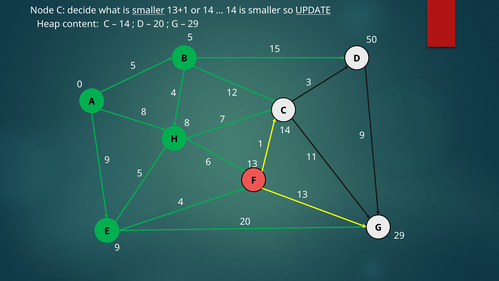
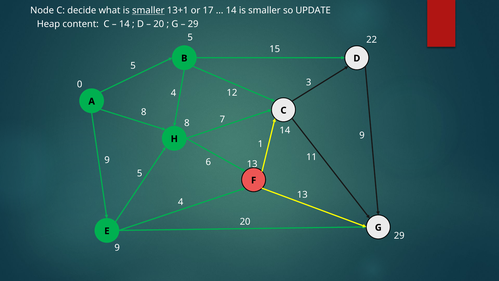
or 14: 14 -> 17
UPDATE underline: present -> none
50: 50 -> 22
